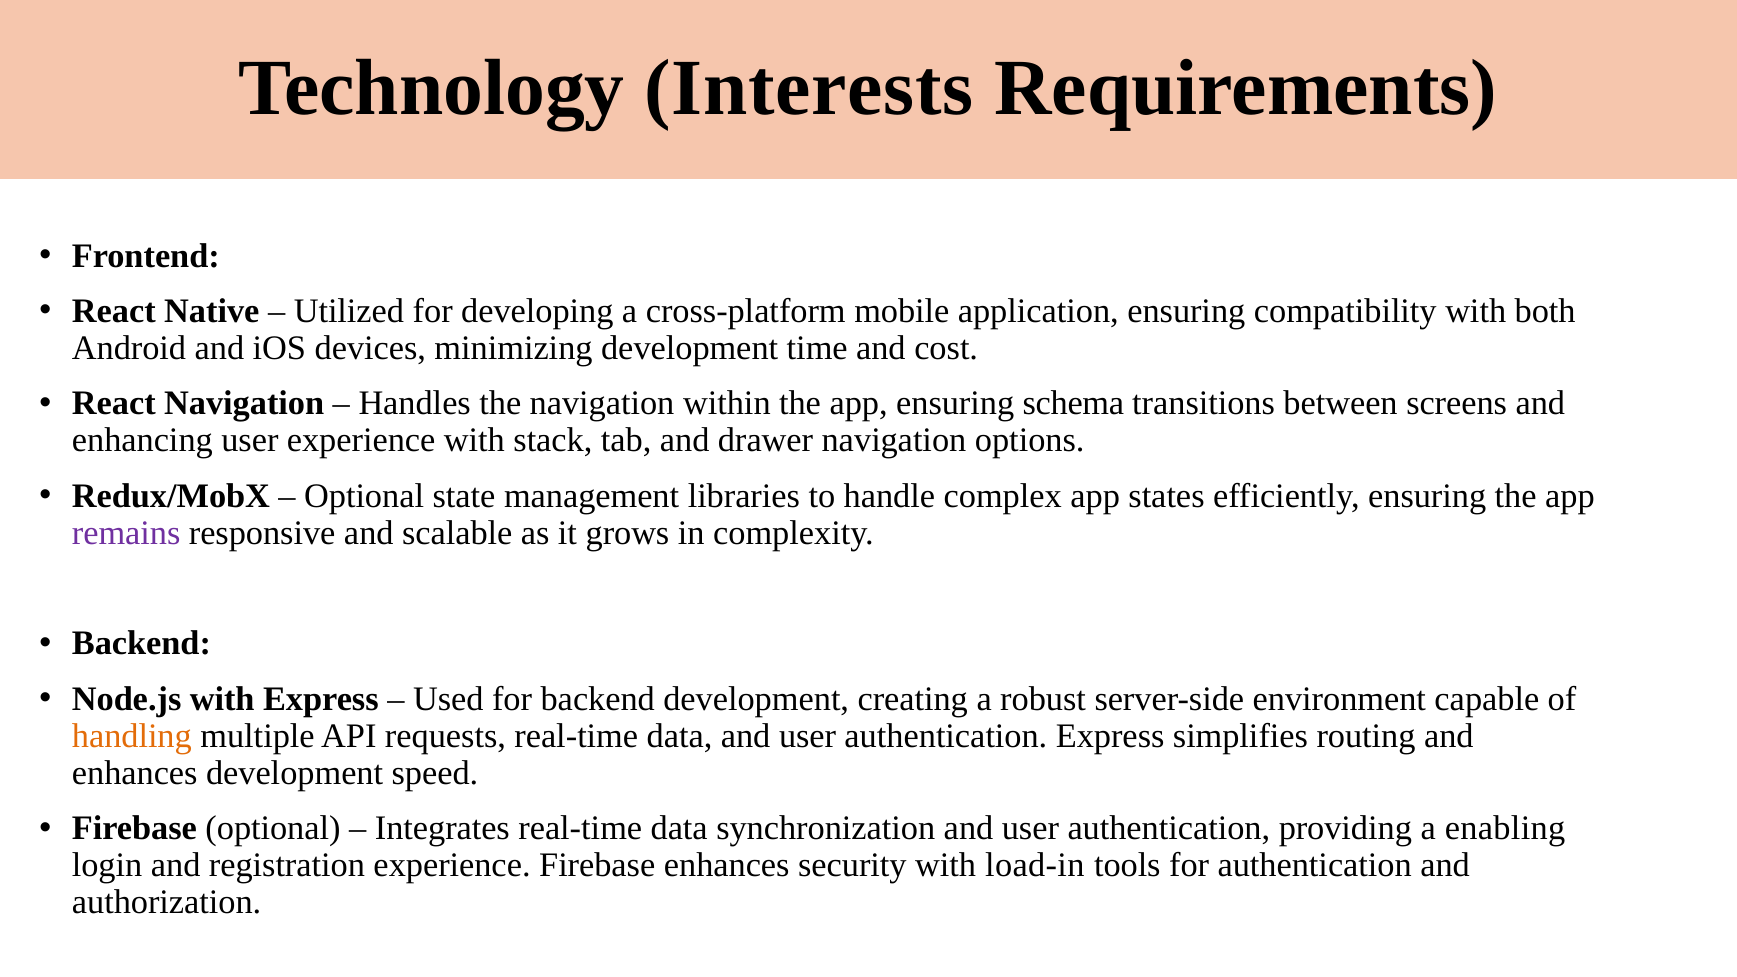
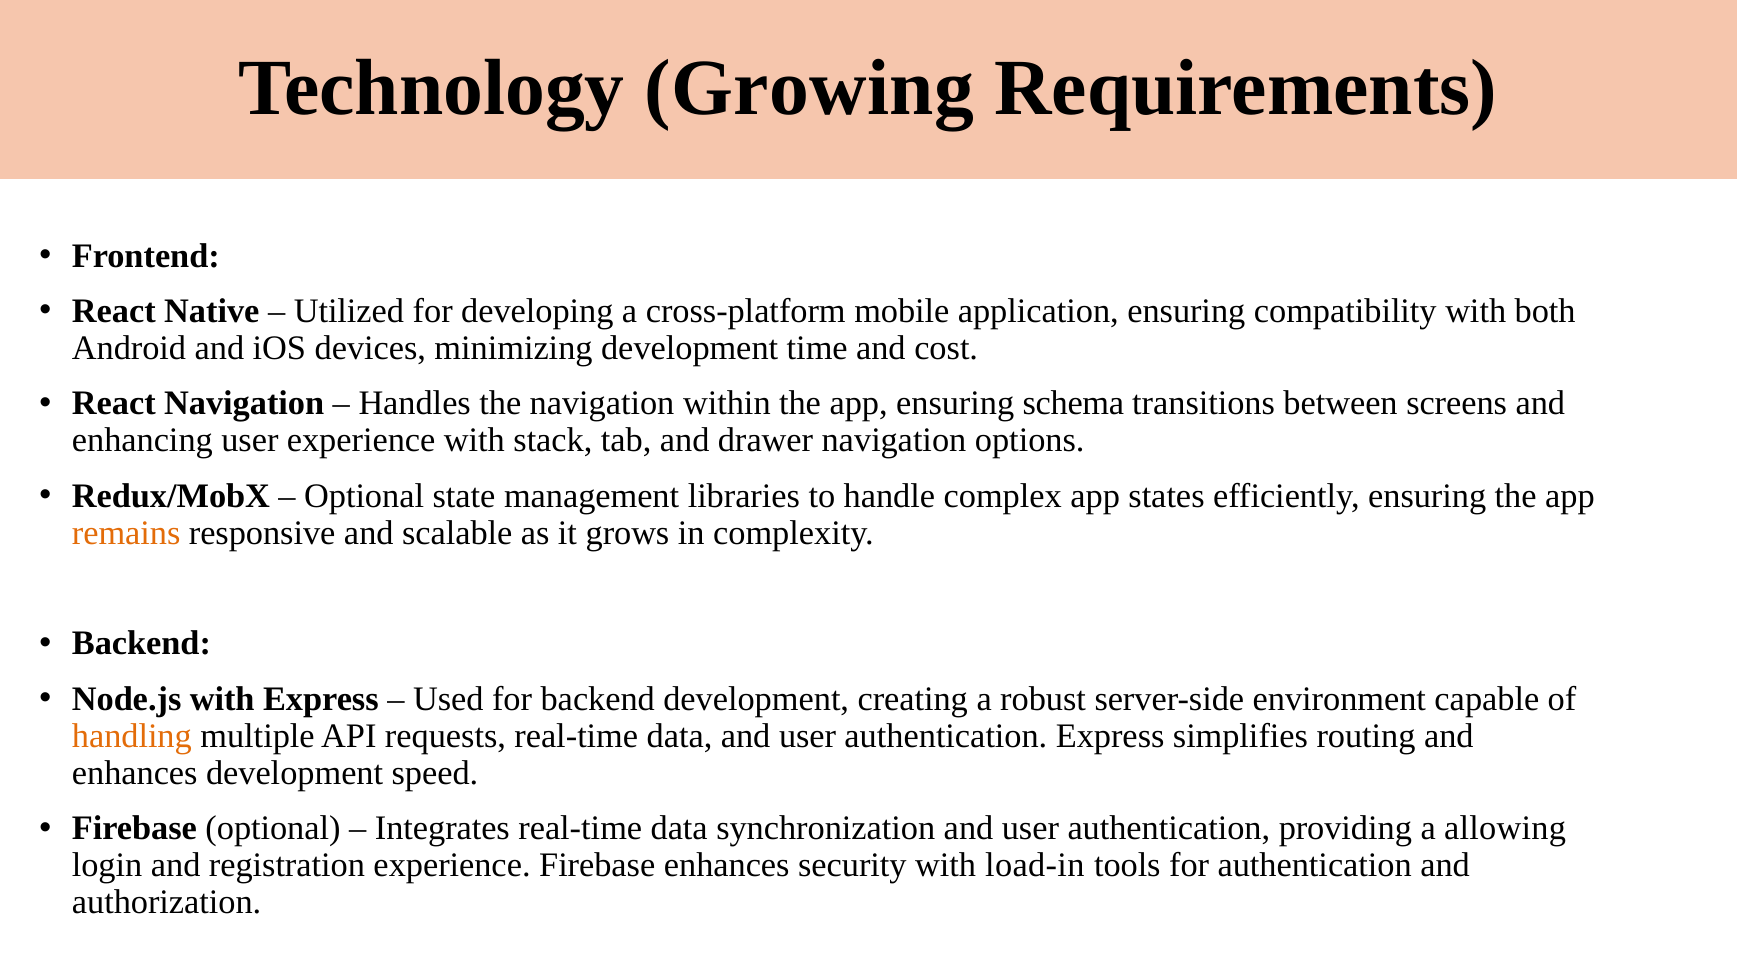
Interests: Interests -> Growing
remains colour: purple -> orange
enabling: enabling -> allowing
